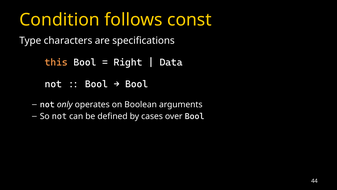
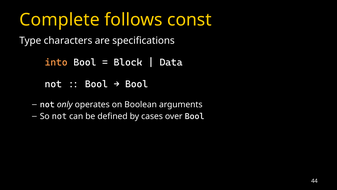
Condition: Condition -> Complete
this: this -> into
Right: Right -> Block
